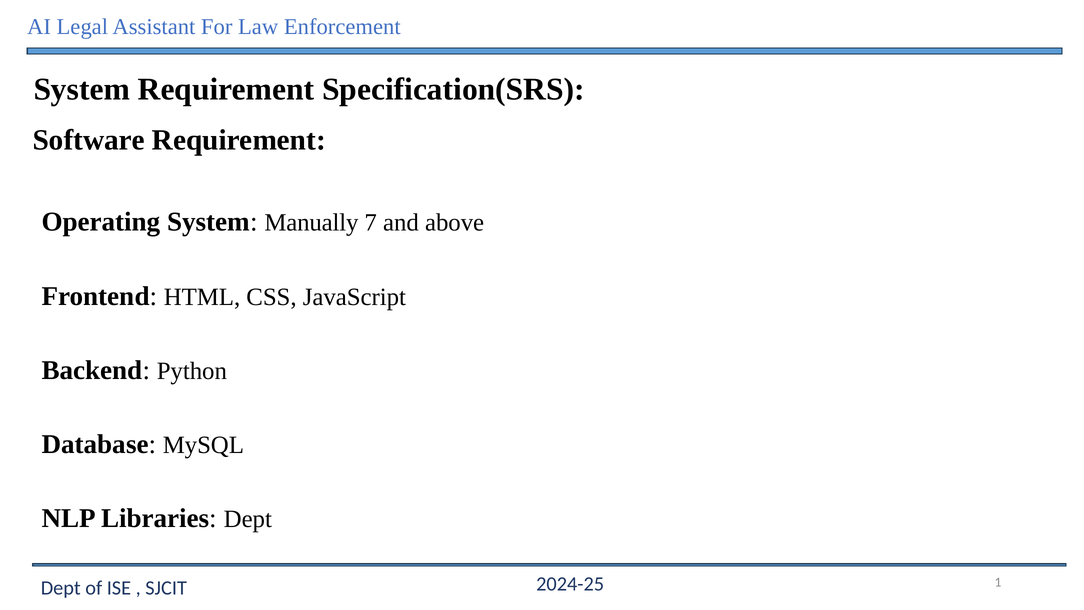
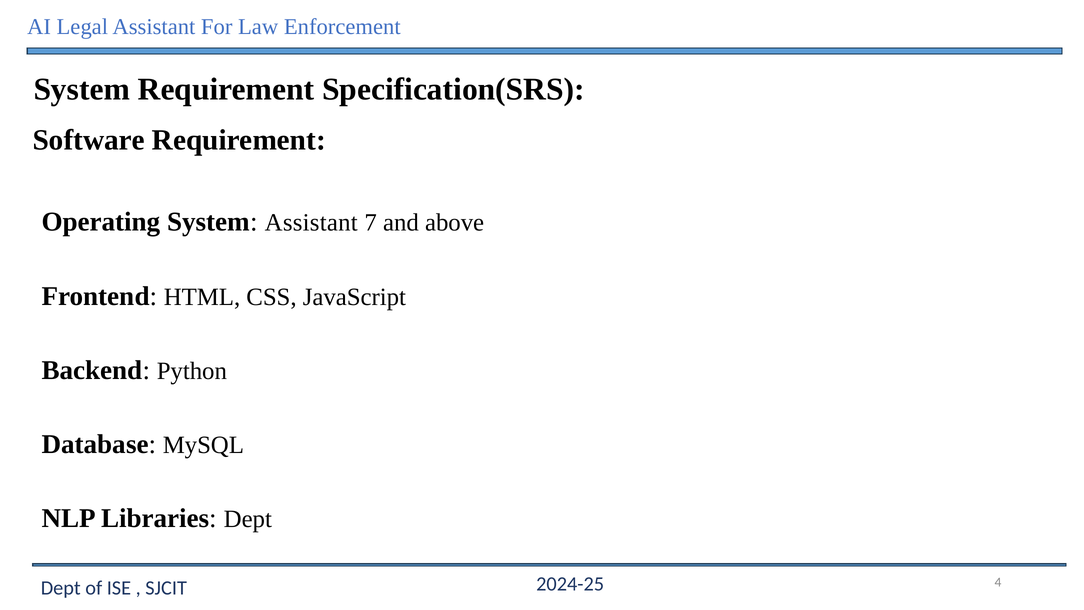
System Manually: Manually -> Assistant
1: 1 -> 4
